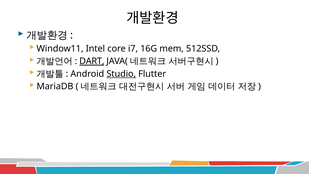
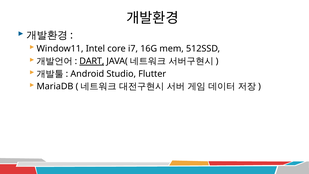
Studio underline: present -> none
